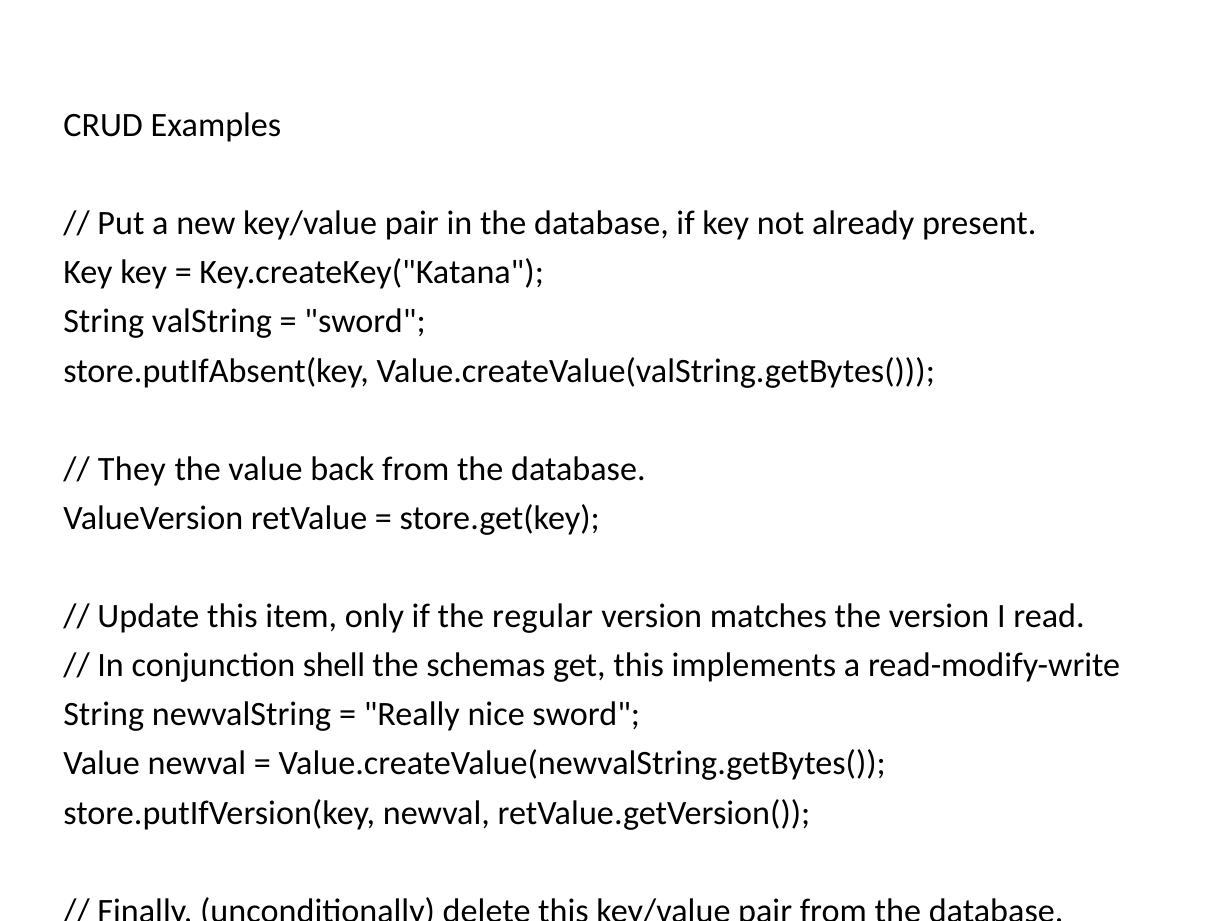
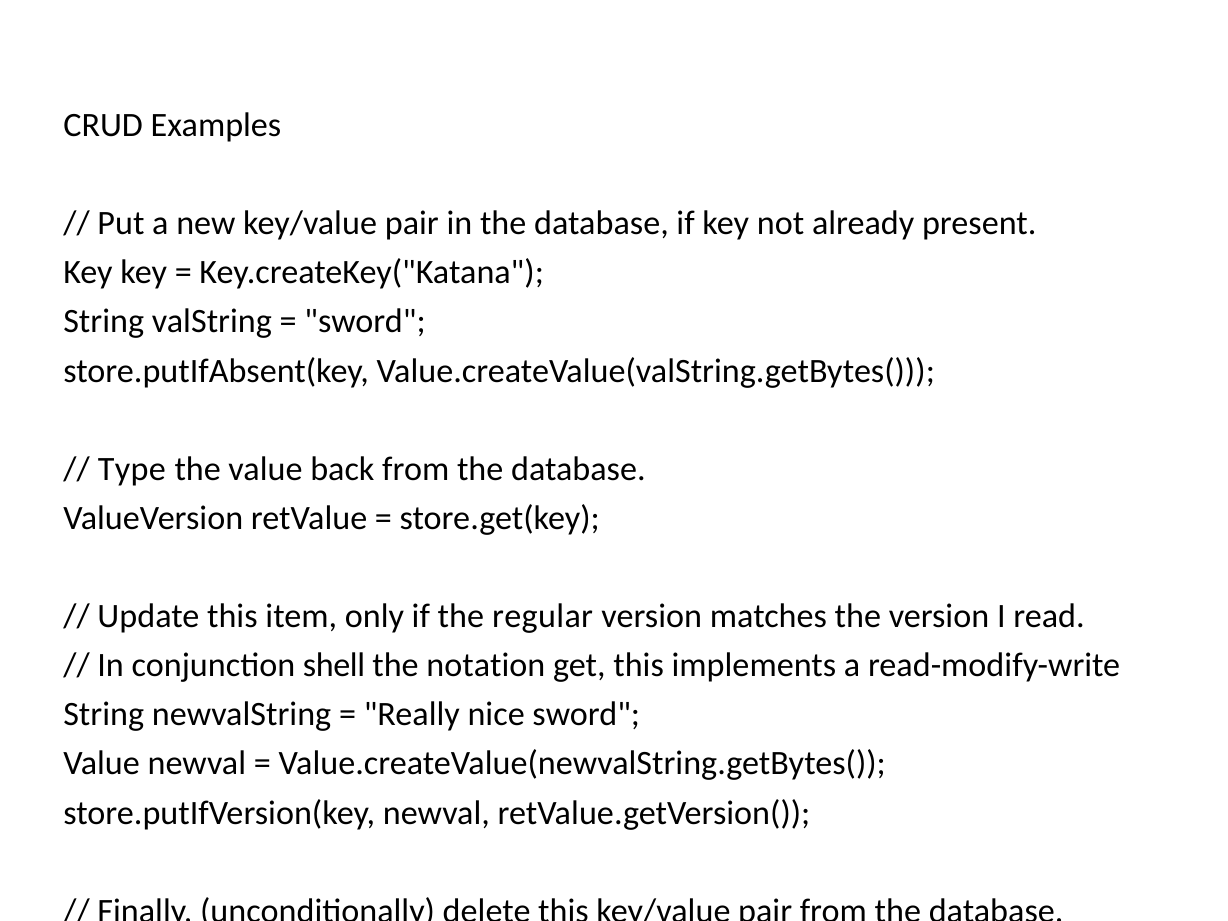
They: They -> Type
schemas: schemas -> notation
